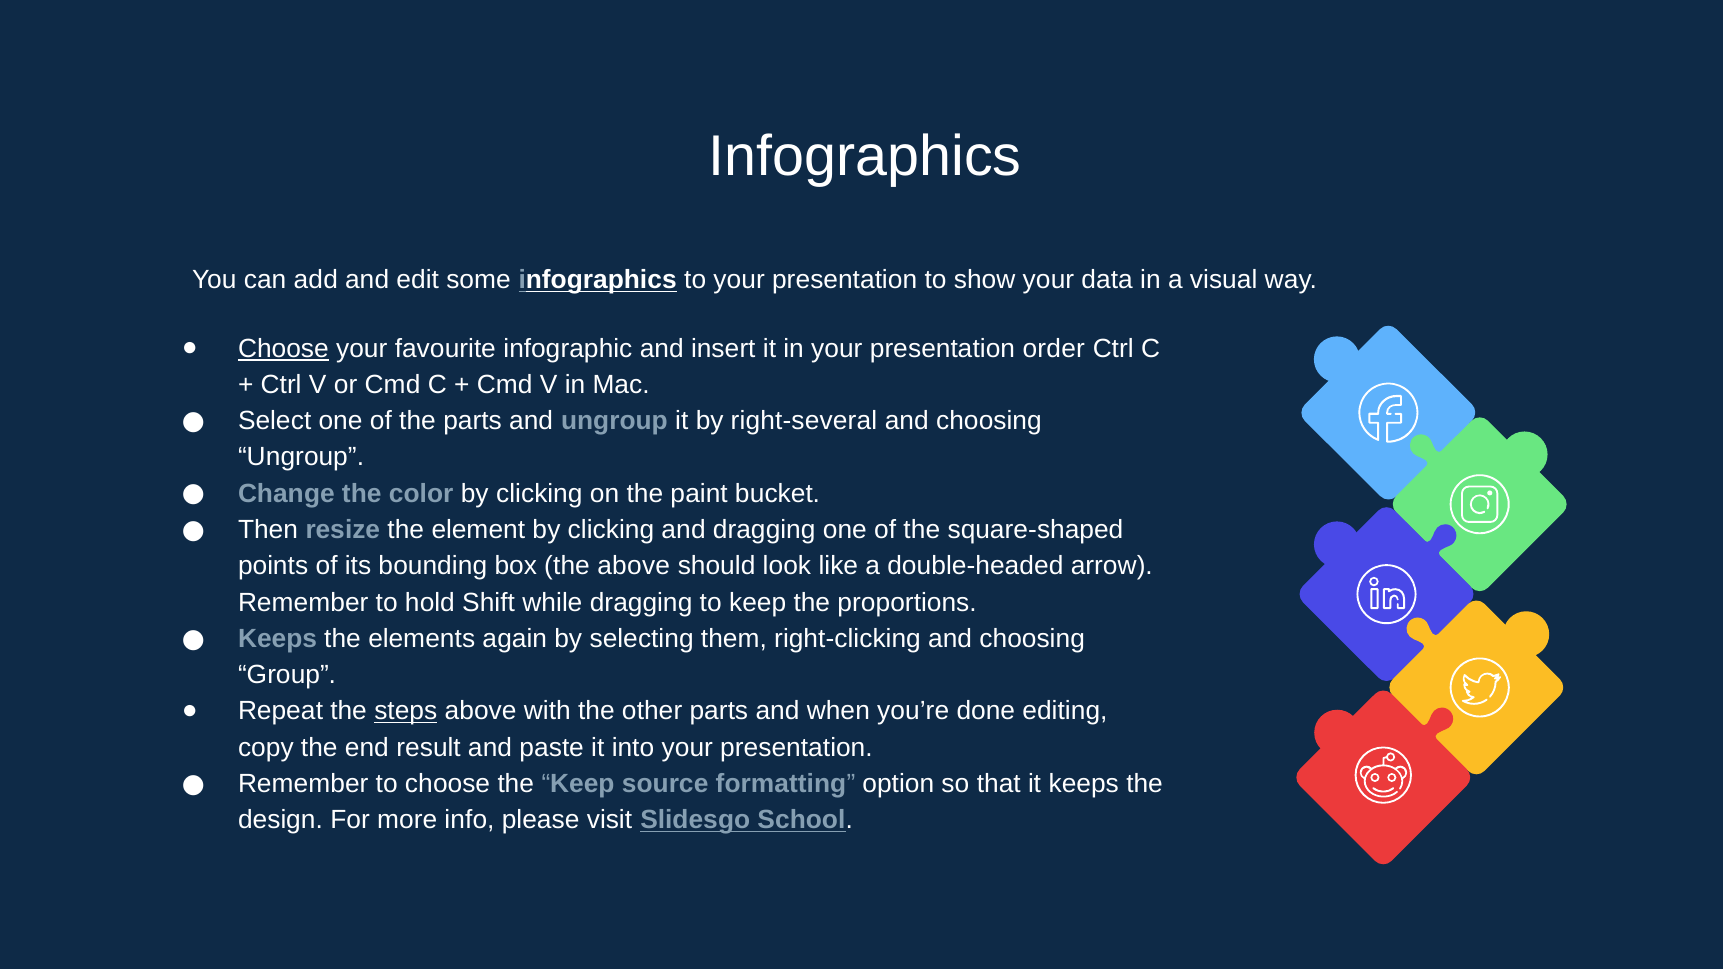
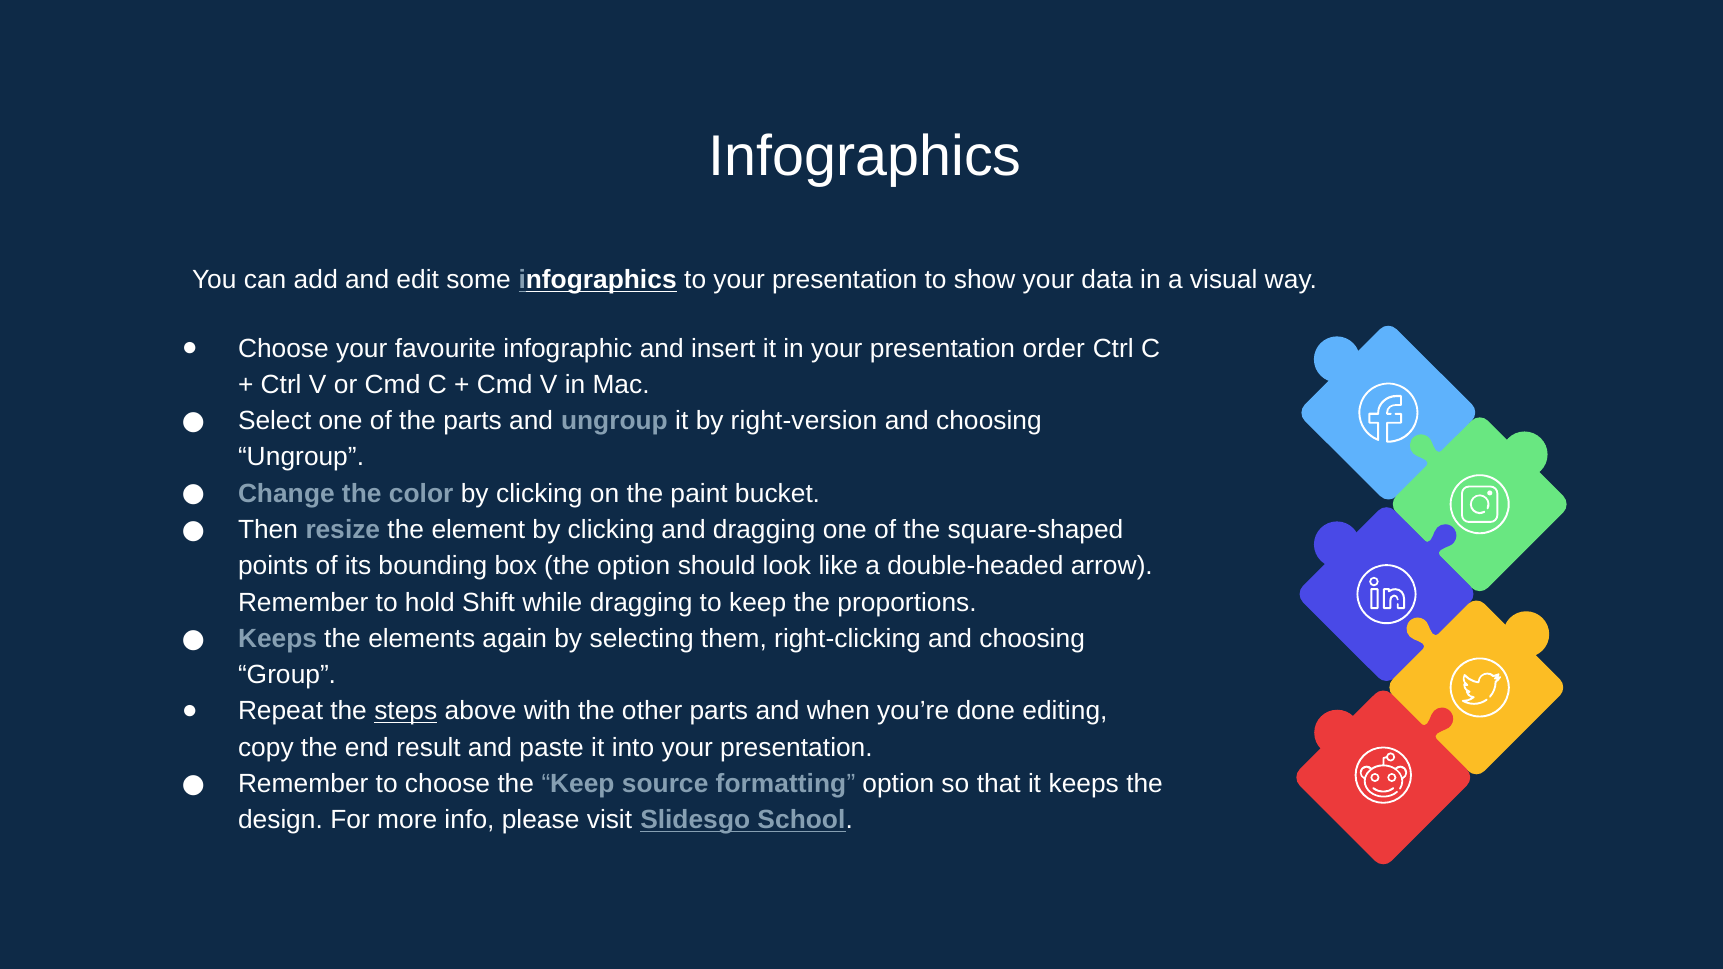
Choose at (283, 349) underline: present -> none
right-several: right-several -> right-version
the above: above -> option
